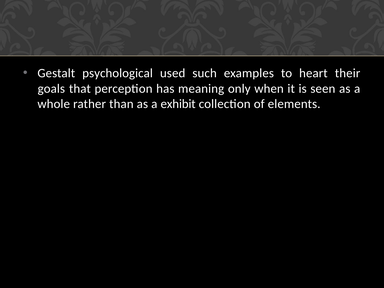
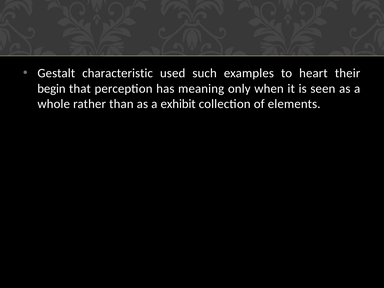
psychological: psychological -> characteristic
goals: goals -> begin
